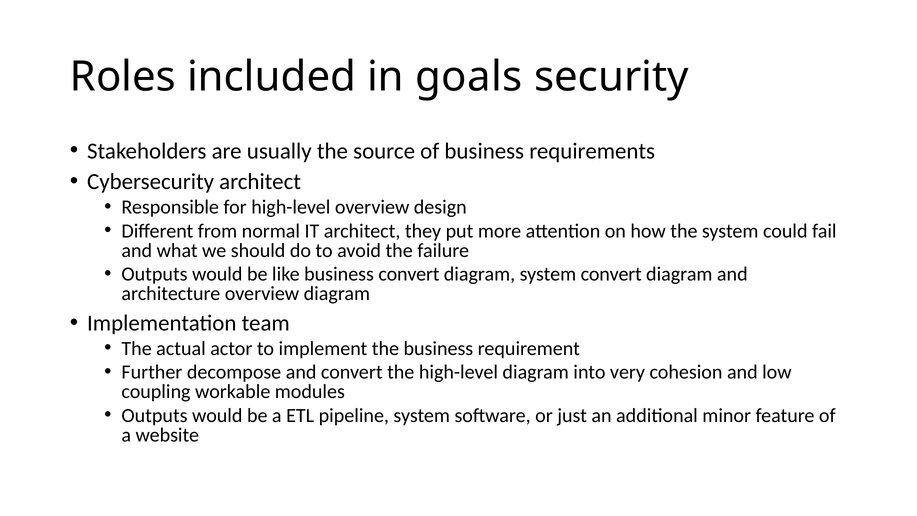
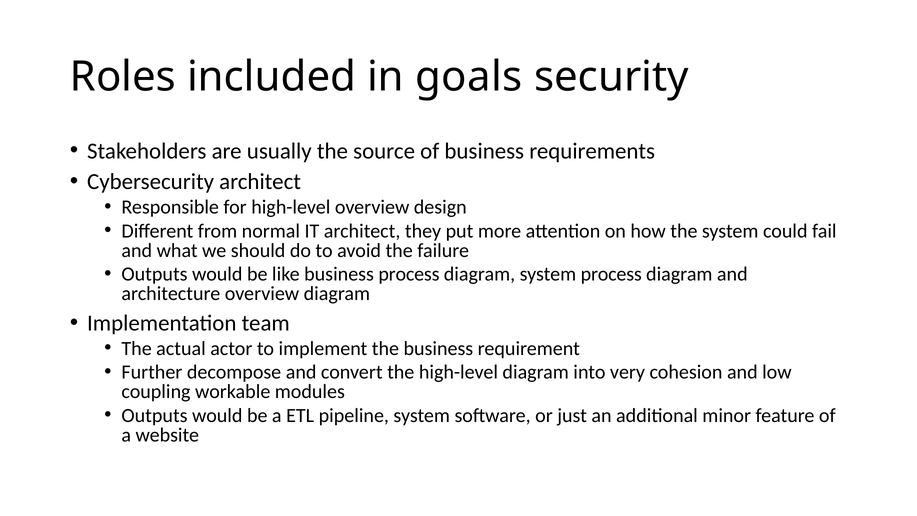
business convert: convert -> process
system convert: convert -> process
